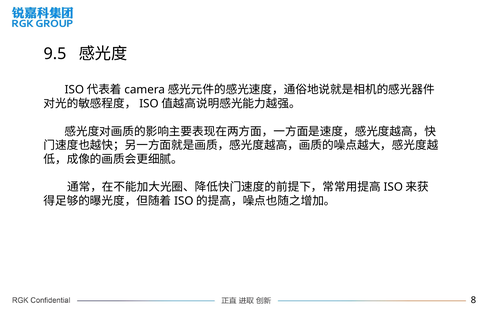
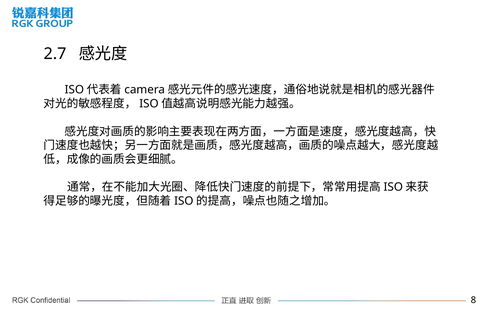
9.5: 9.5 -> 2.7
